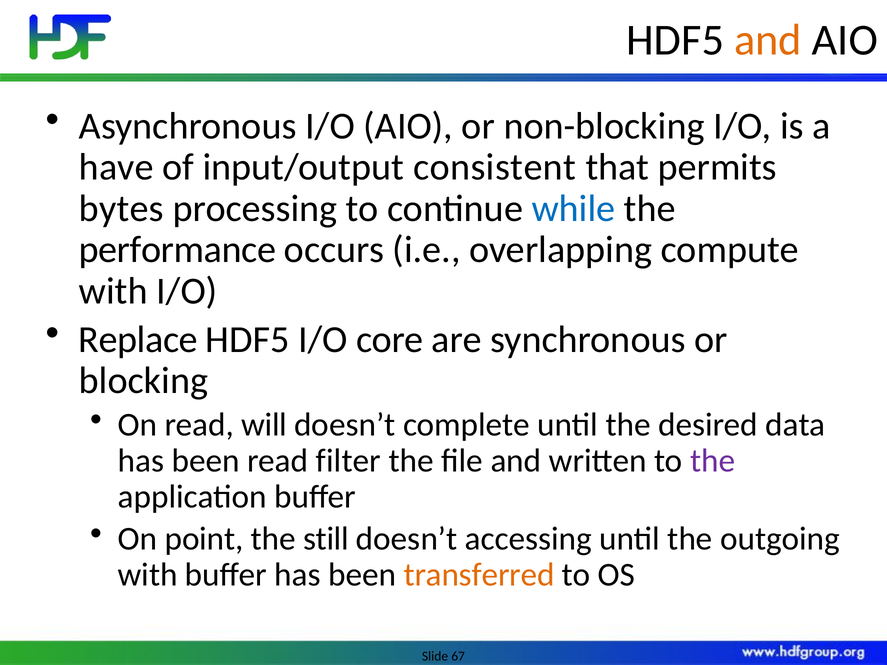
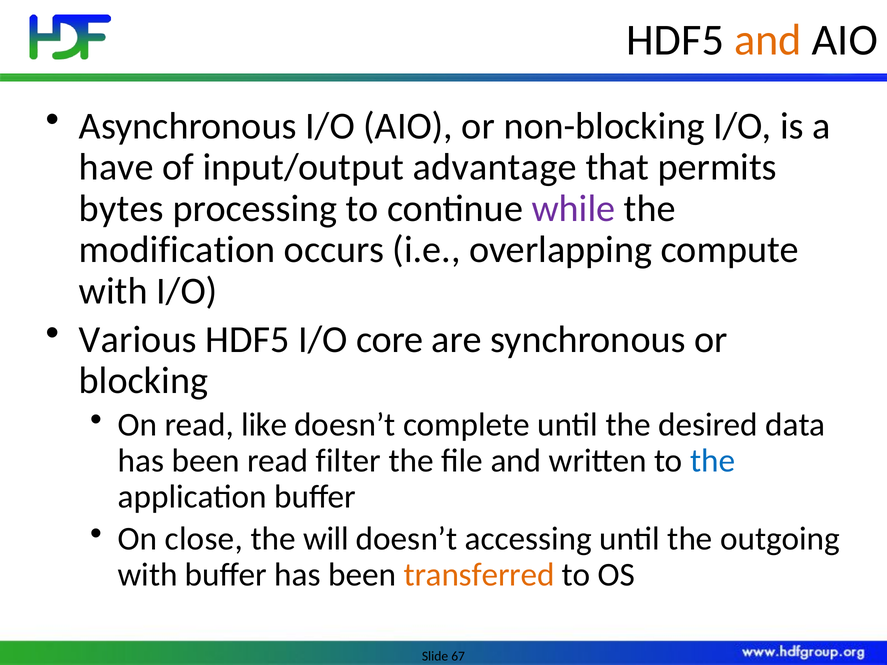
consistent: consistent -> advantage
while colour: blue -> purple
performance: performance -> modification
Replace: Replace -> Various
will: will -> like
the at (713, 461) colour: purple -> blue
point: point -> close
still: still -> will
